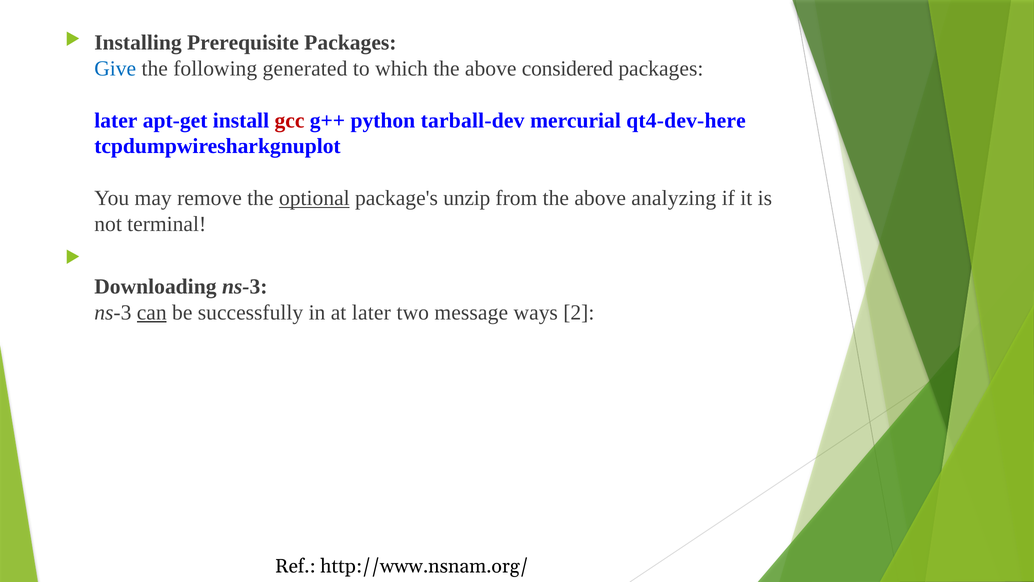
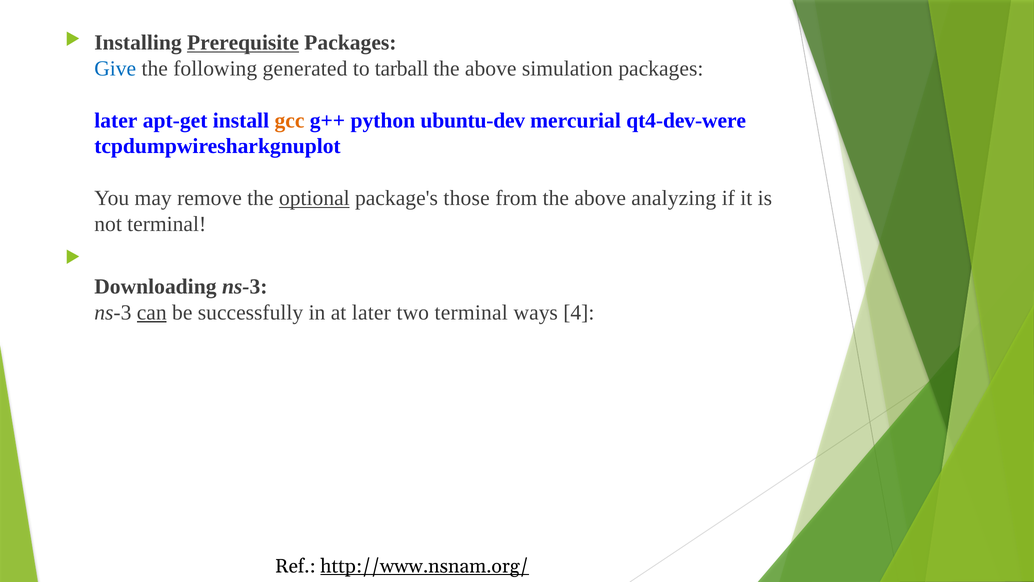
Prerequisite underline: none -> present
which: which -> tarball
considered: considered -> simulation
gcc colour: red -> orange
tarball-dev: tarball-dev -> ubuntu-dev
qt4-dev-here: qt4-dev-here -> qt4-dev-were
unzip: unzip -> those
two message: message -> terminal
2: 2 -> 4
http://www.nsnam.org/ underline: none -> present
